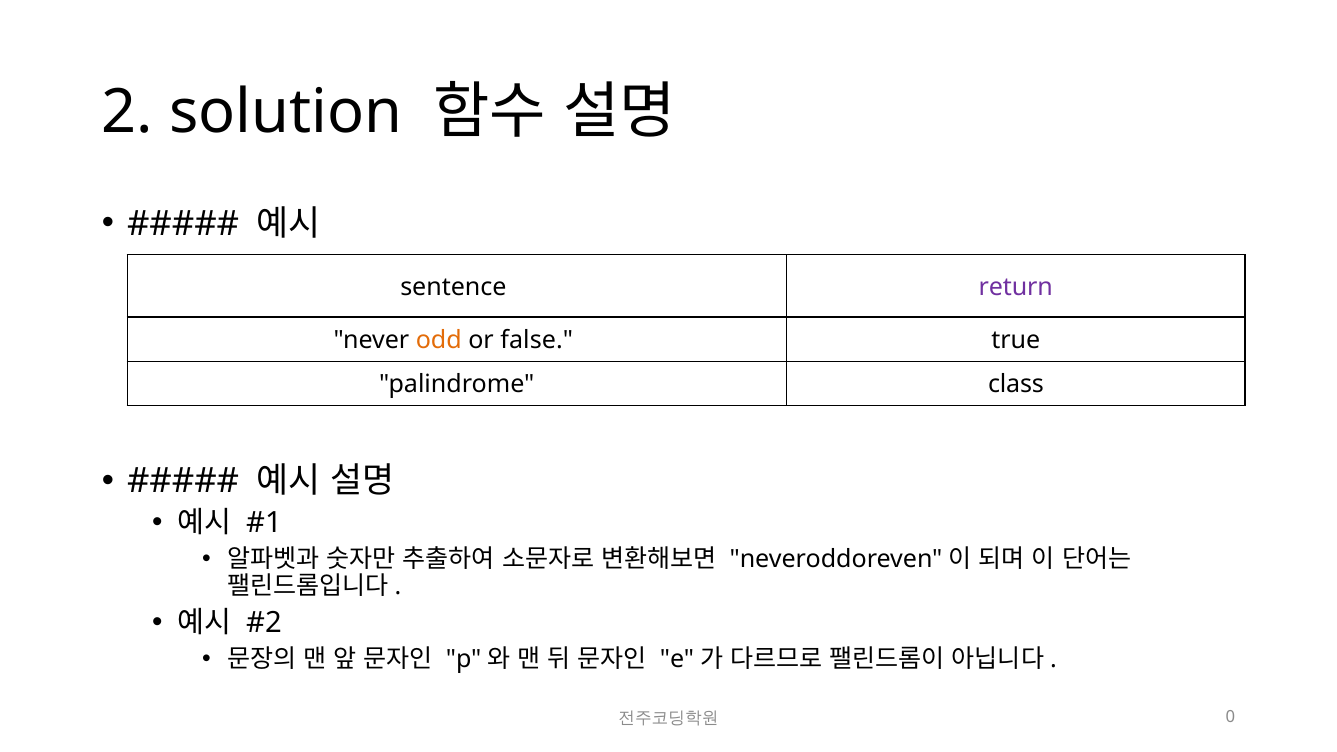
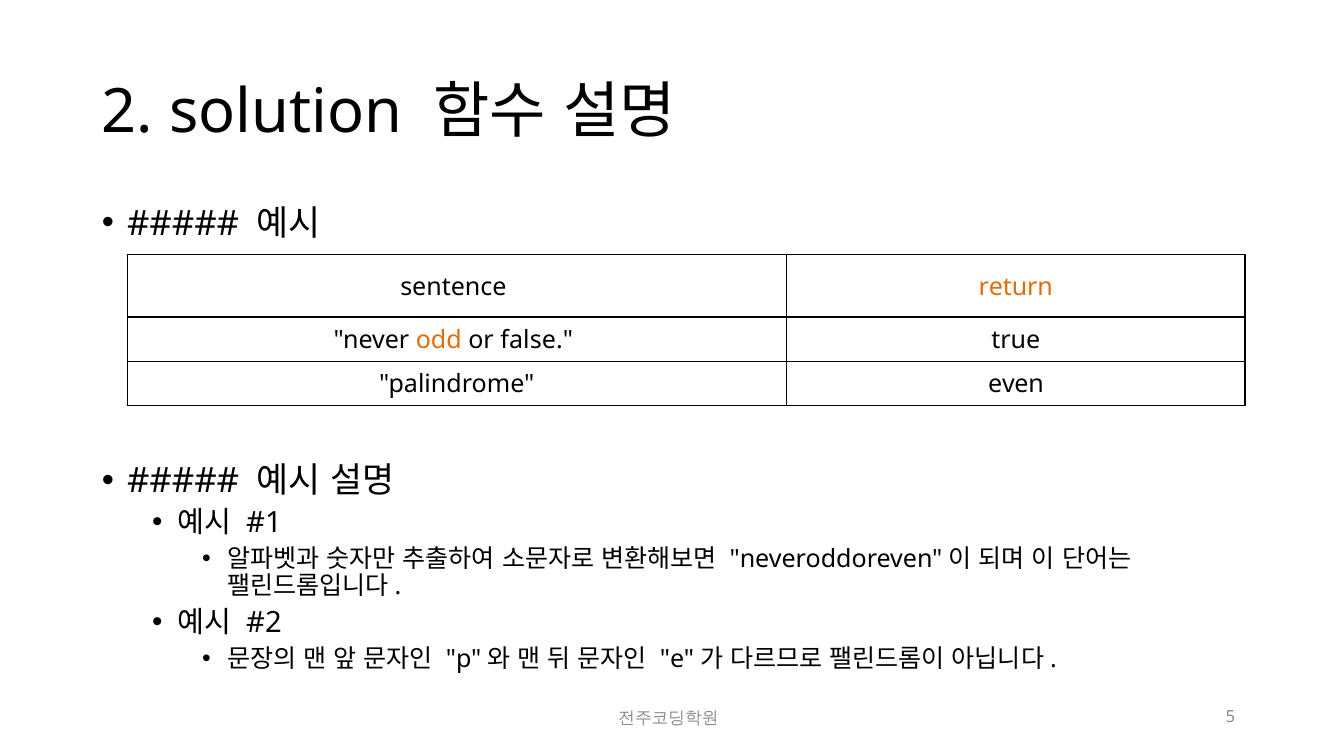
return colour: purple -> orange
class: class -> even
0: 0 -> 5
